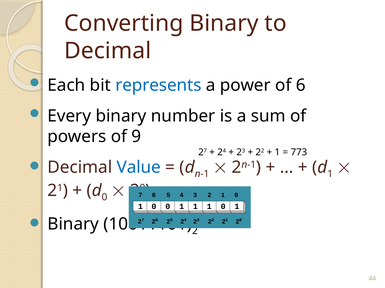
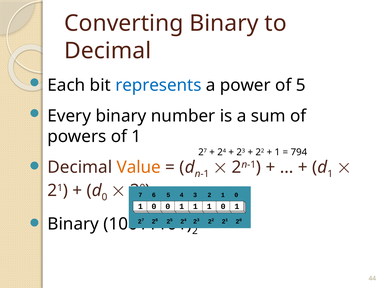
of 6: 6 -> 5
of 9: 9 -> 1
773: 773 -> 794
Value colour: blue -> orange
